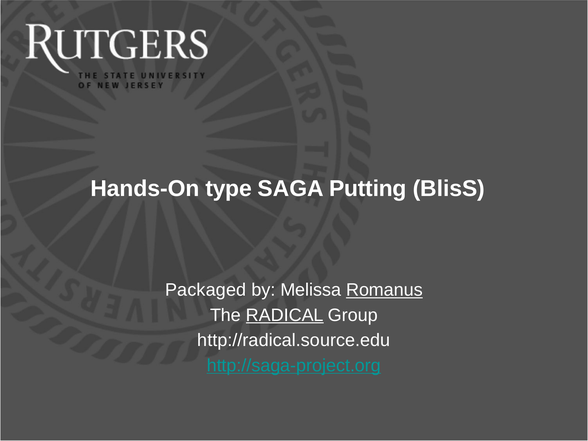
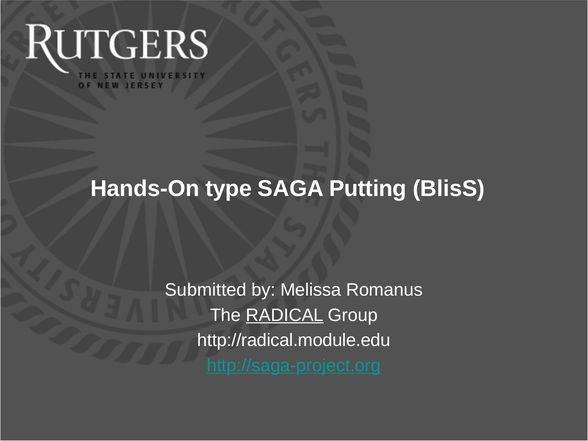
Packaged: Packaged -> Submitted
Romanus underline: present -> none
http://radical.source.edu: http://radical.source.edu -> http://radical.module.edu
